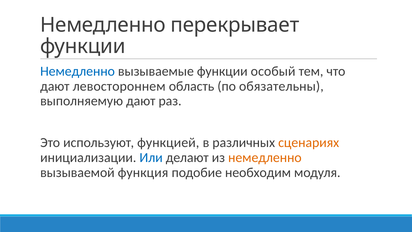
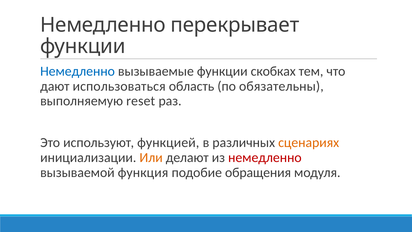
особый: особый -> скобках
левостороннем: левостороннем -> использоваться
выполняемую дают: дают -> reset
Или colour: blue -> orange
немедленно at (265, 157) colour: orange -> red
необходим: необходим -> обращения
